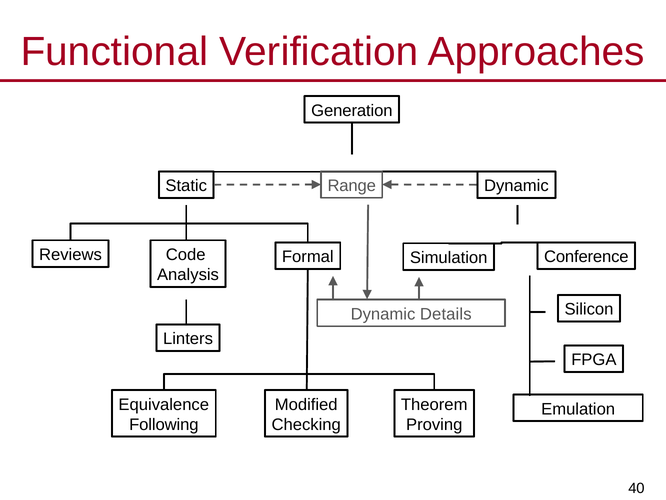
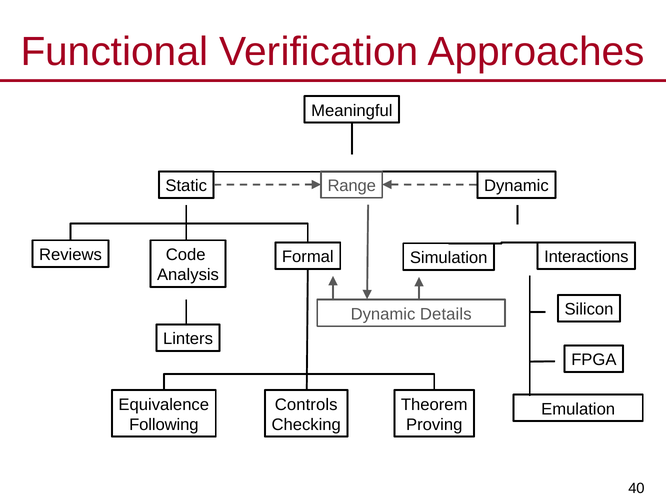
Generation: Generation -> Meaningful
Conference: Conference -> Interactions
Modified: Modified -> Controls
